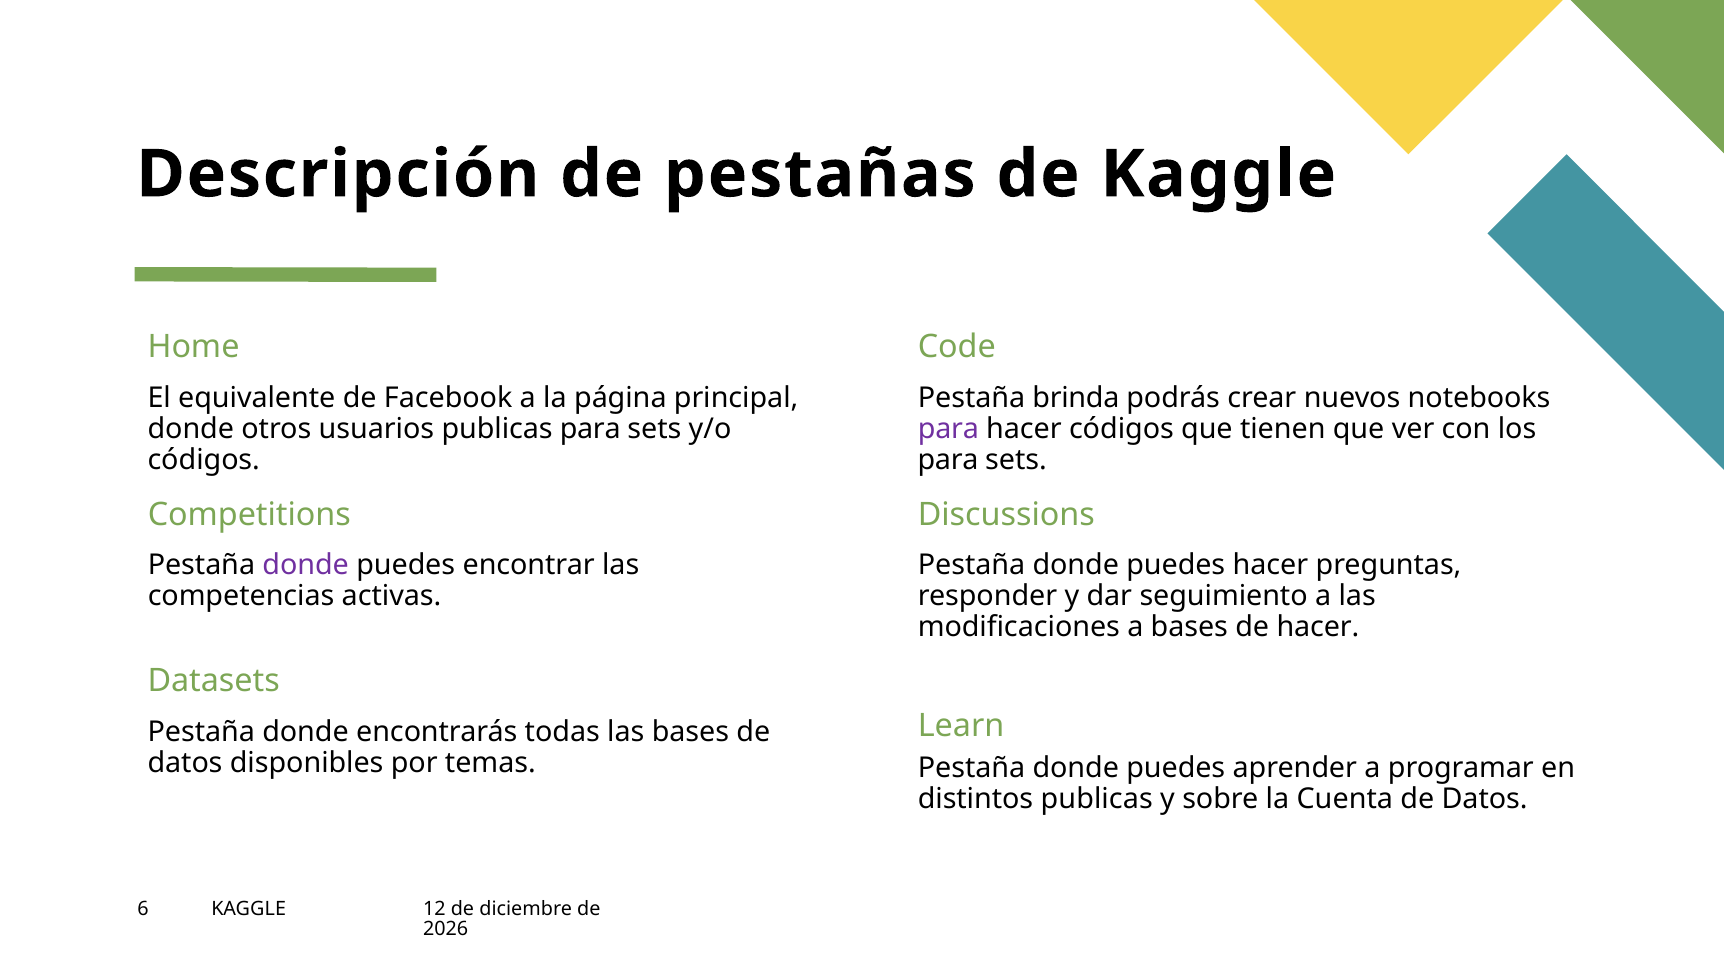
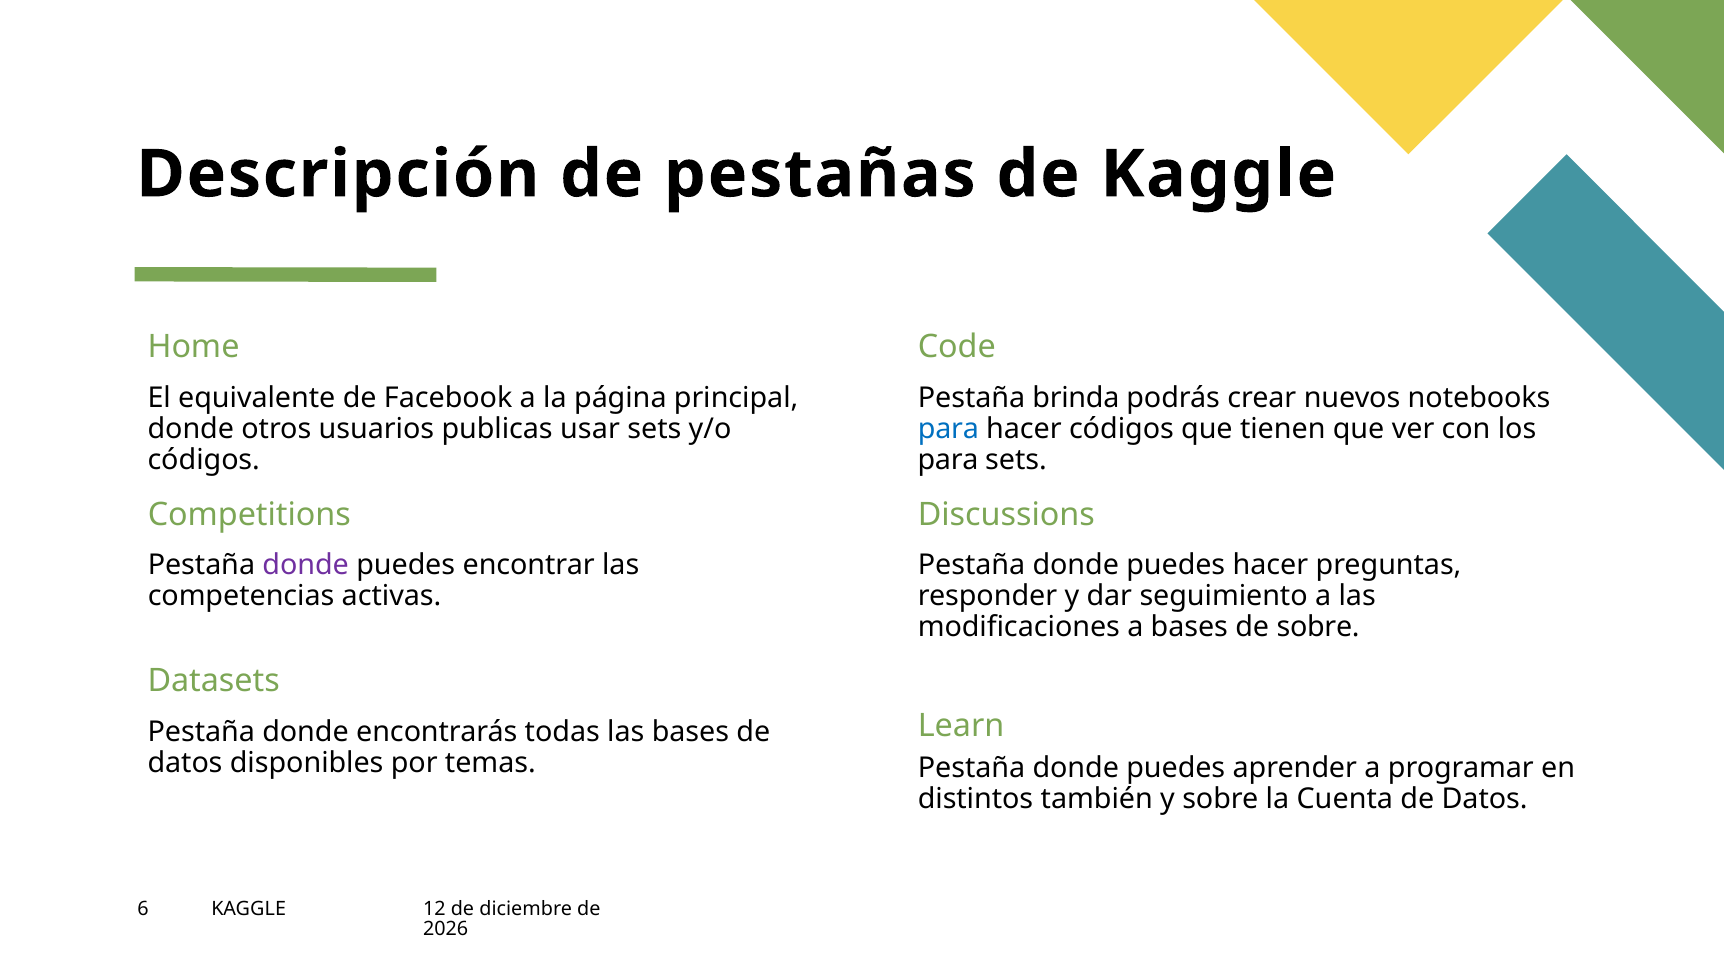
publicas para: para -> usar
para at (948, 428) colour: purple -> blue
de hacer: hacer -> sobre
distintos publicas: publicas -> también
